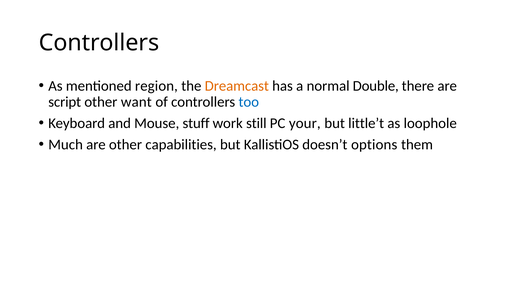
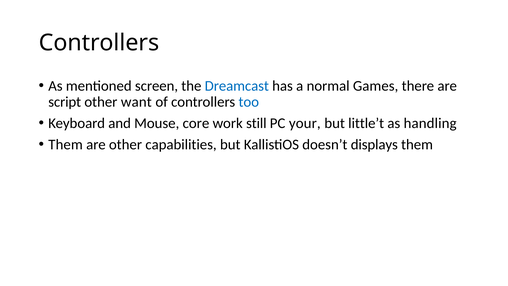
region: region -> screen
Dreamcast colour: orange -> blue
Double: Double -> Games
stuff: stuff -> core
loophole: loophole -> handling
Much at (66, 144): Much -> Them
options: options -> displays
